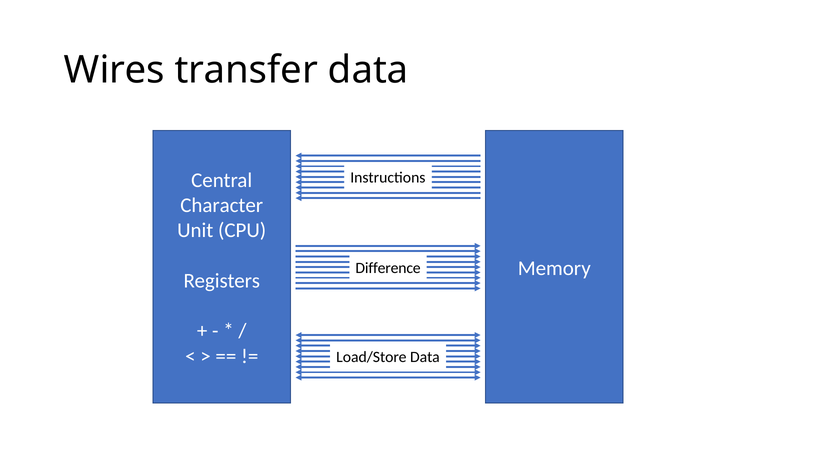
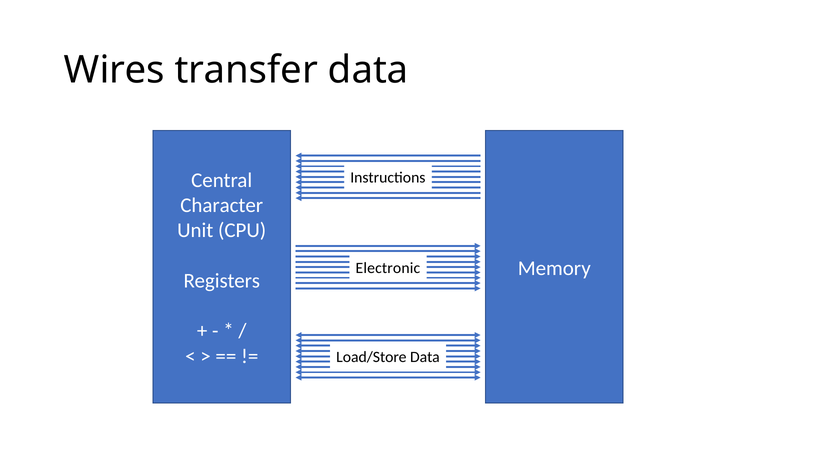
Difference: Difference -> Electronic
